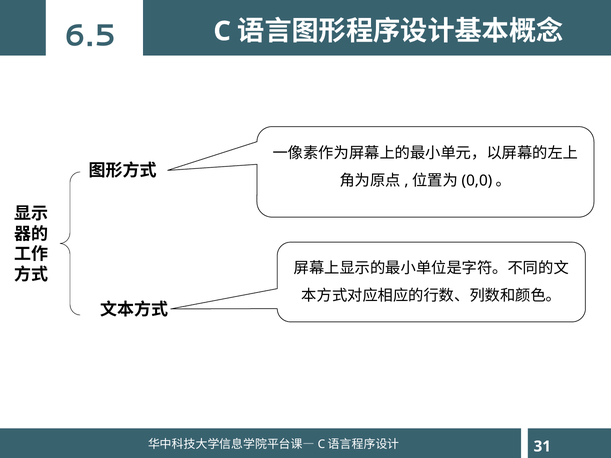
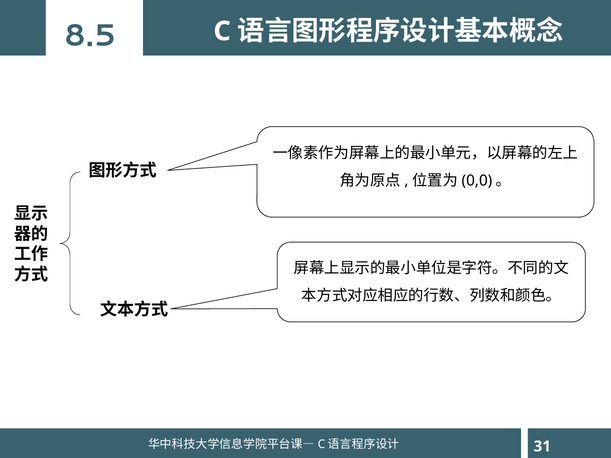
6.5: 6.5 -> 8.5
